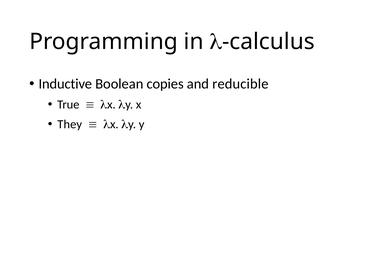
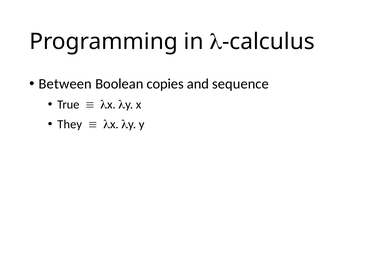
Inductive: Inductive -> Between
reducible: reducible -> sequence
